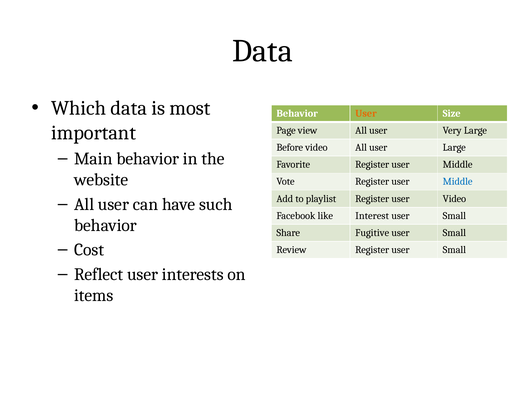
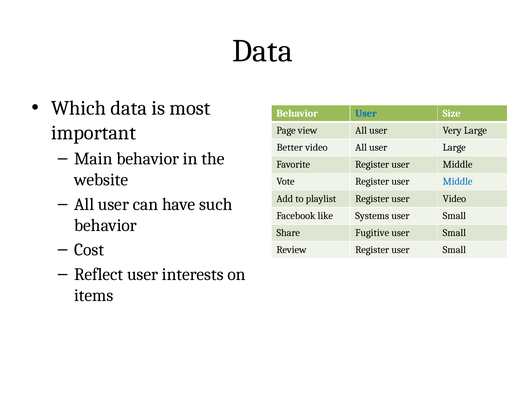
User at (366, 113) colour: orange -> blue
Before: Before -> Better
Interest: Interest -> Systems
